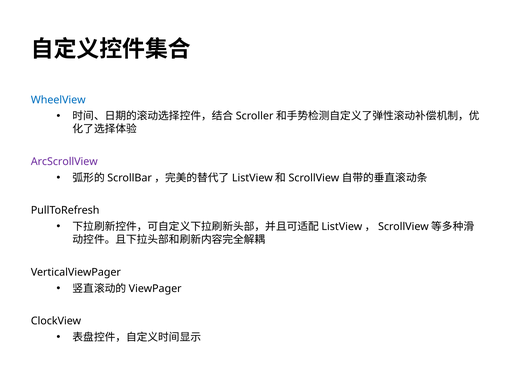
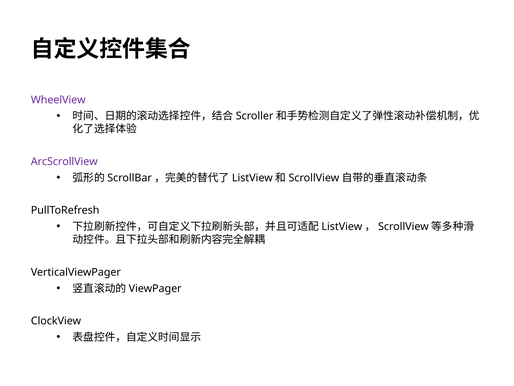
WheelView colour: blue -> purple
